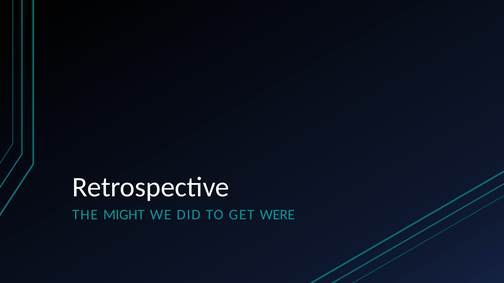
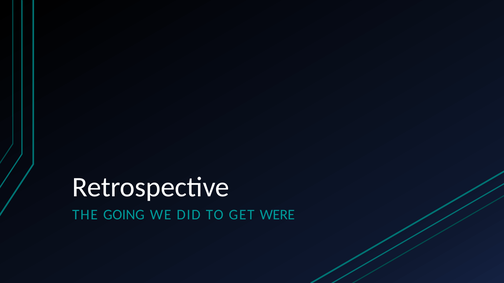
MIGHT: MIGHT -> GOING
